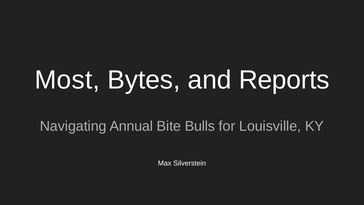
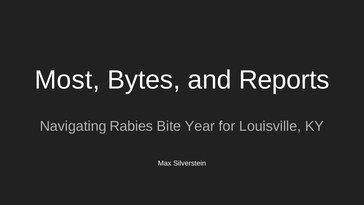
Annual: Annual -> Rabies
Bulls: Bulls -> Year
